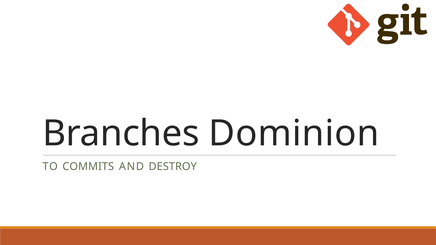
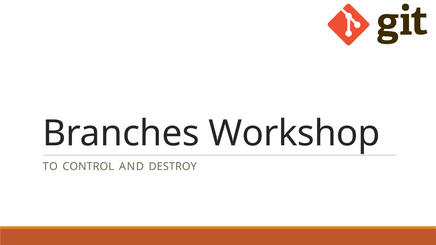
Dominion: Dominion -> Workshop
COMMITS: COMMITS -> CONTROL
